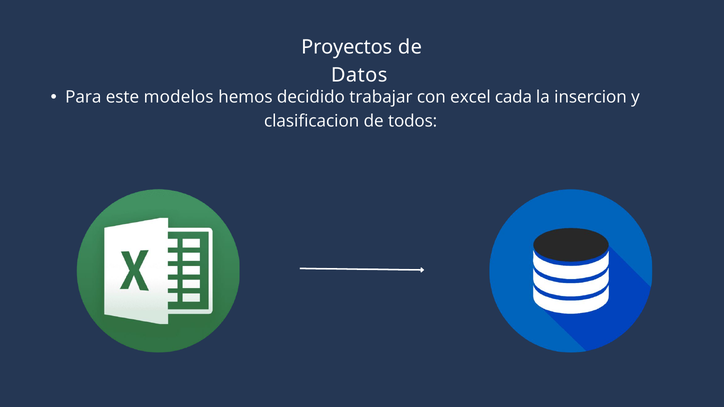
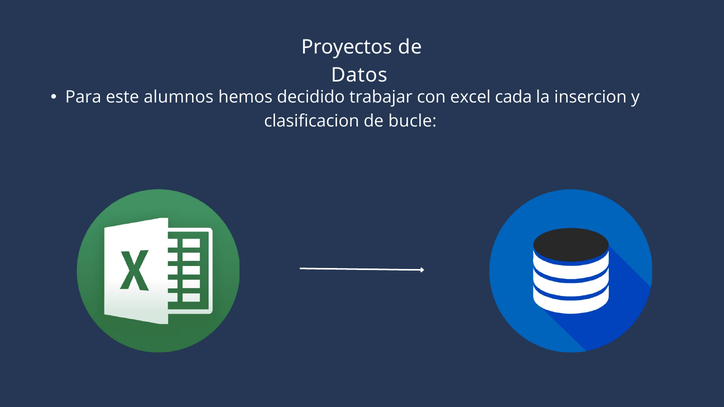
modelos: modelos -> alumnos
todos: todos -> bucle
